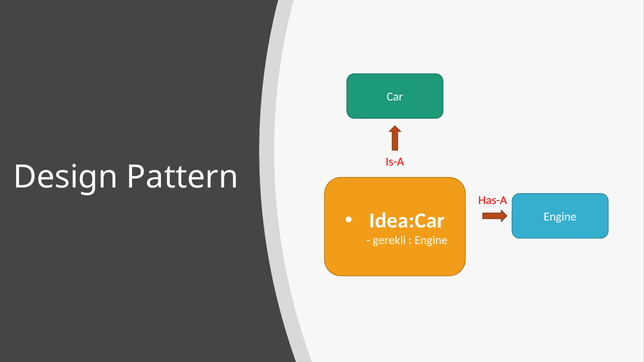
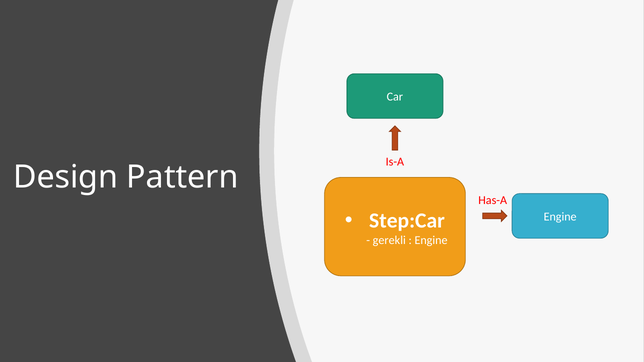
Idea:Car: Idea:Car -> Step:Car
